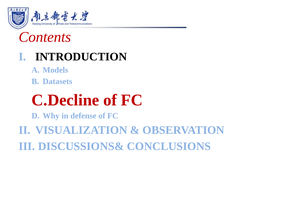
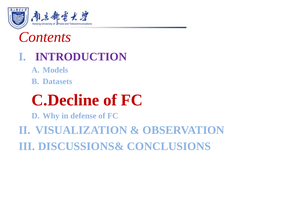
INTRODUCTION colour: black -> purple
